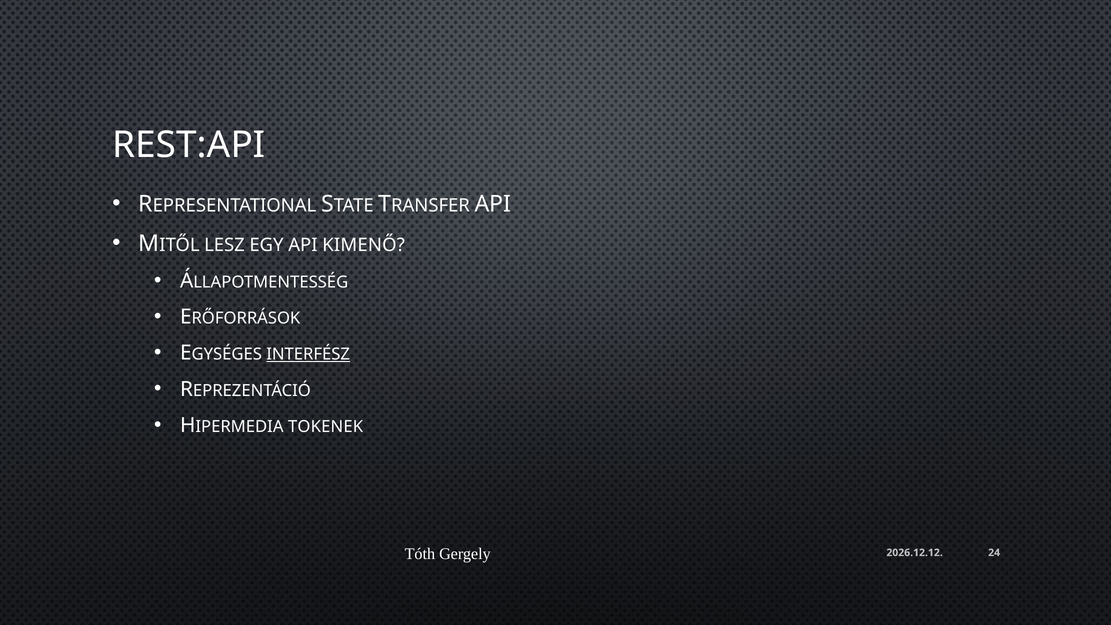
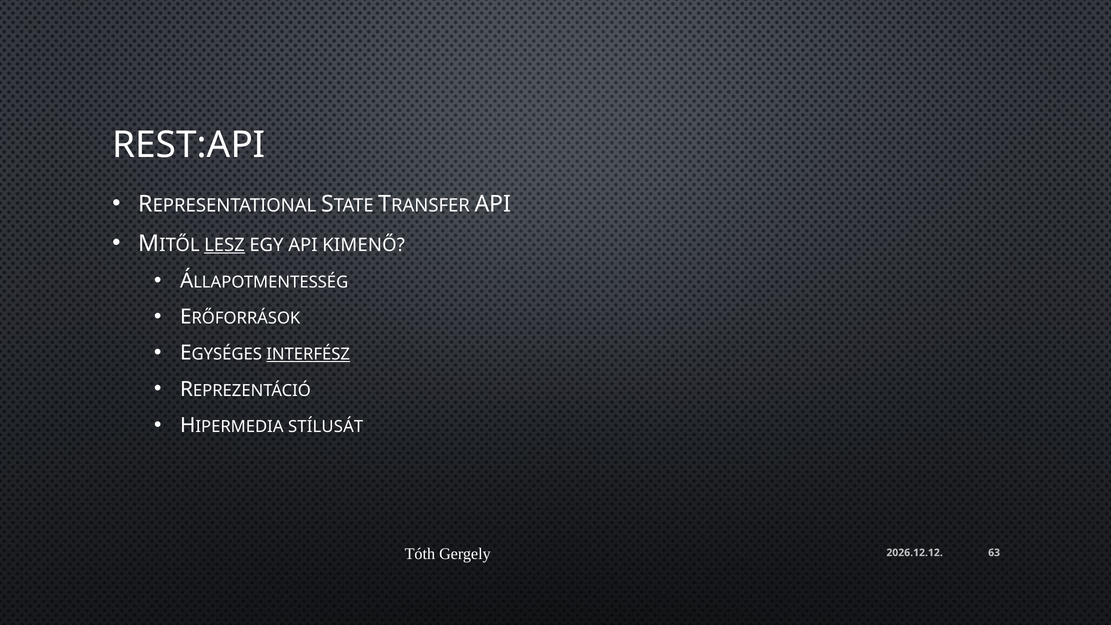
LESZ underline: none -> present
TOKENEK: TOKENEK -> STÍLUSÁT
24: 24 -> 63
